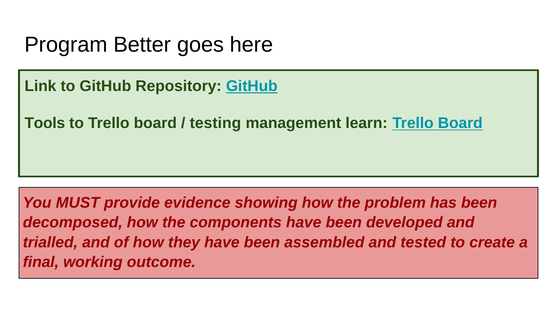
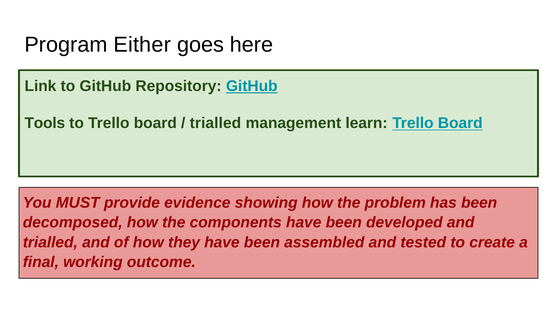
Better: Better -> Either
testing at (215, 123): testing -> trialled
